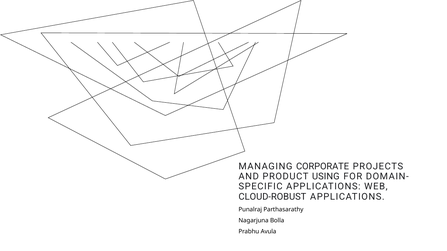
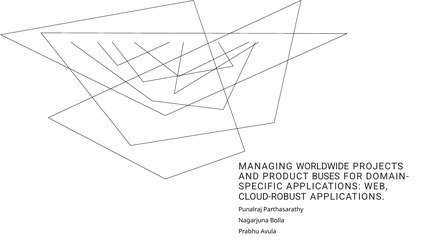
CORPORATE: CORPORATE -> WORLDWIDE
USING: USING -> BUSES
